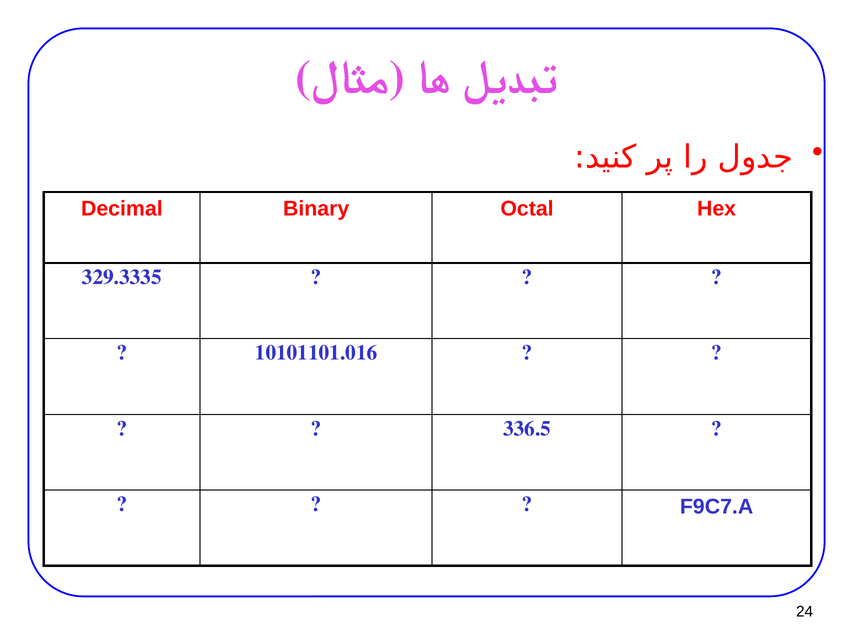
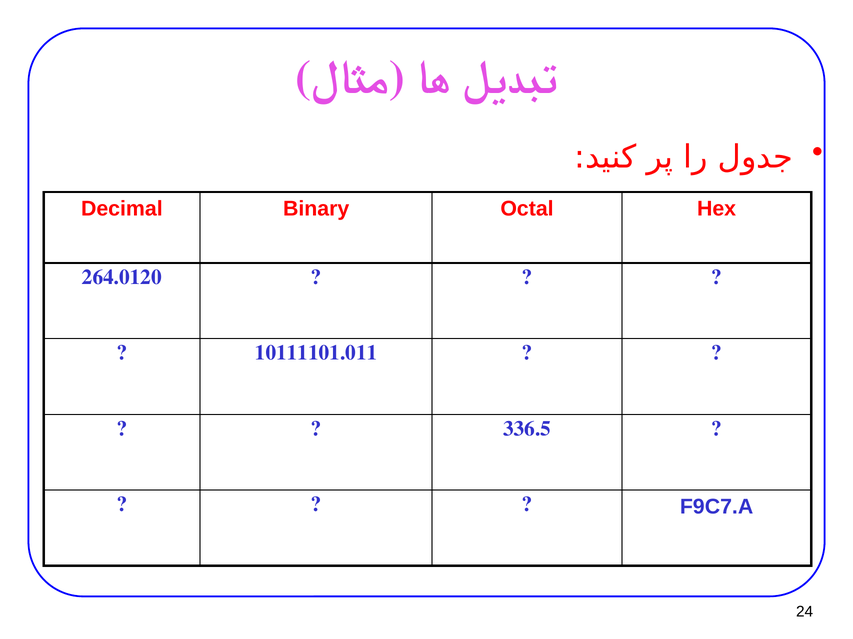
329.3335: 329.3335 -> 264.0120
10101101.016: 10101101.016 -> 10111101.011
